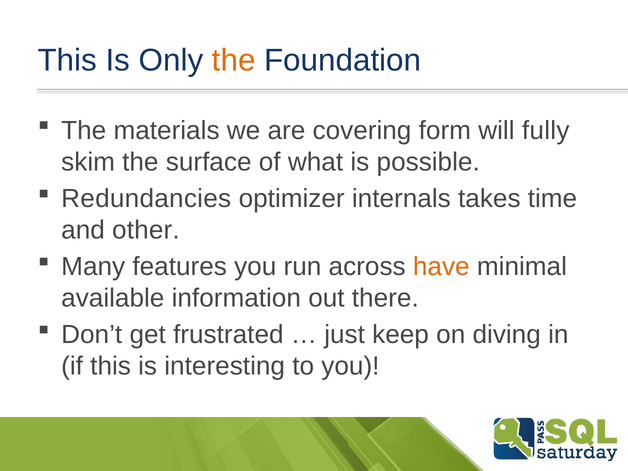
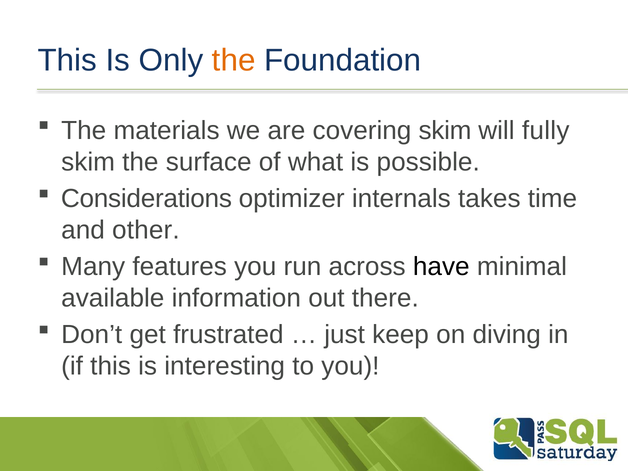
covering form: form -> skim
Redundancies: Redundancies -> Considerations
have colour: orange -> black
